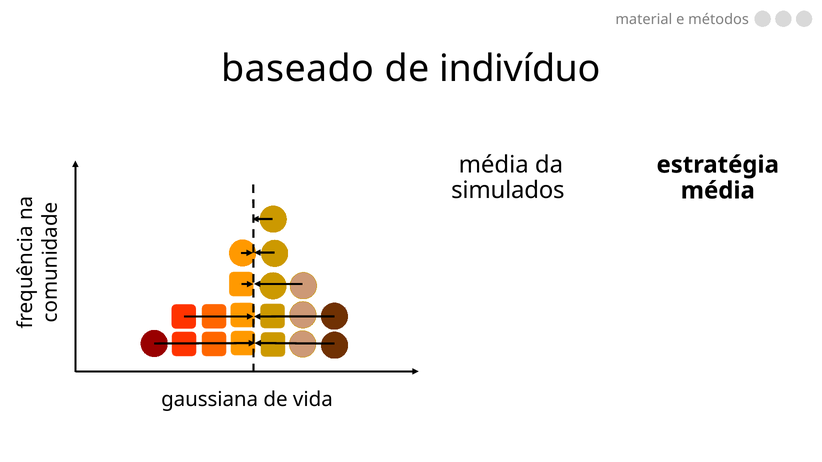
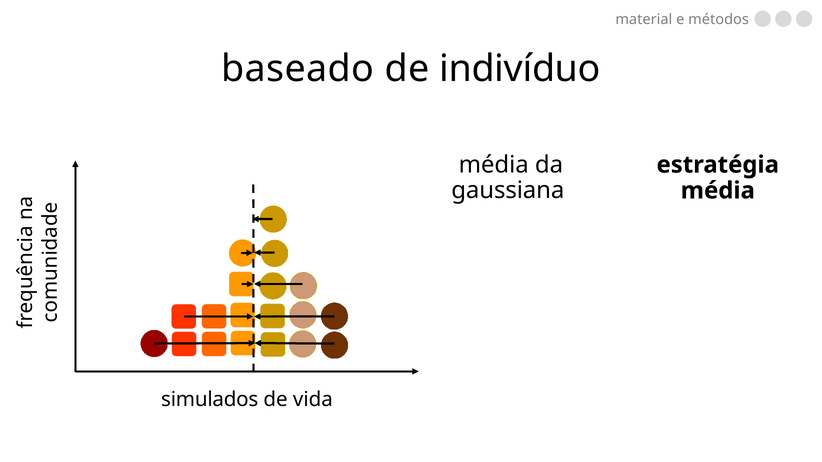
simulados: simulados -> gaussiana
gaussiana: gaussiana -> simulados
